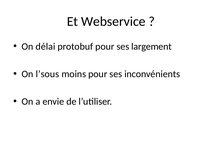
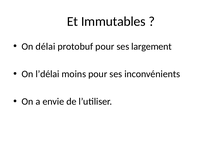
Webservice: Webservice -> Immutables
l’sous: l’sous -> l’délai
